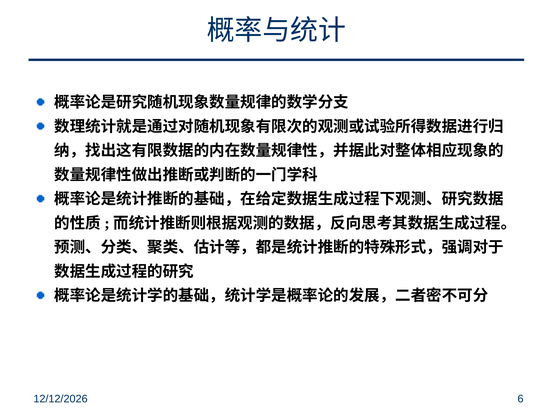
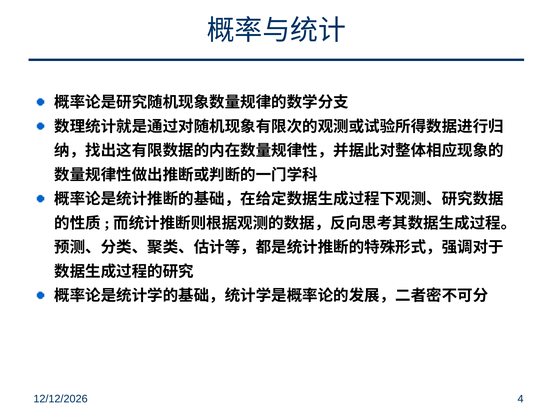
6: 6 -> 4
